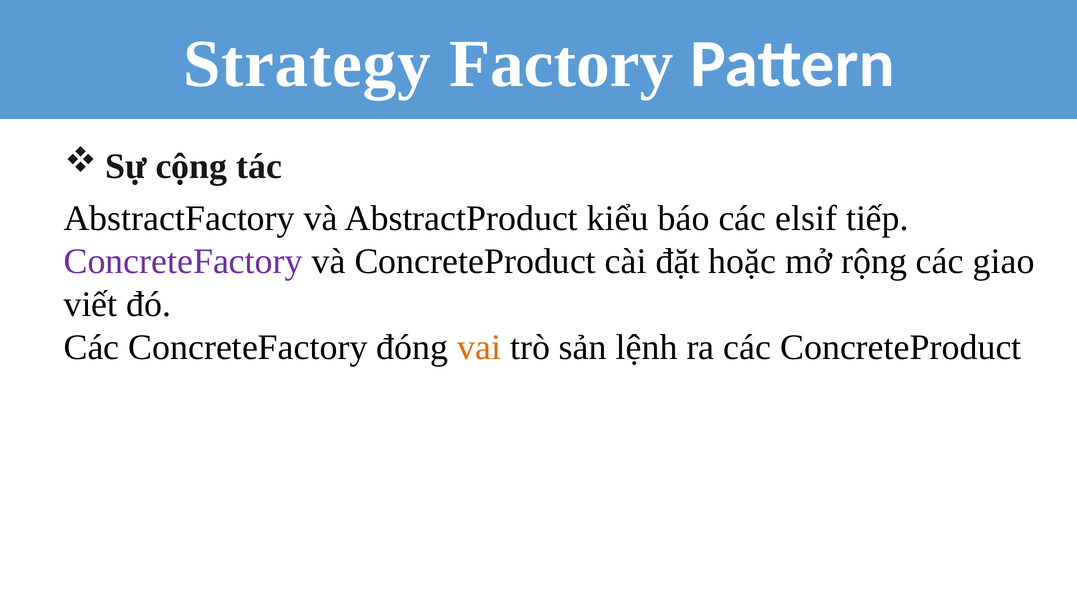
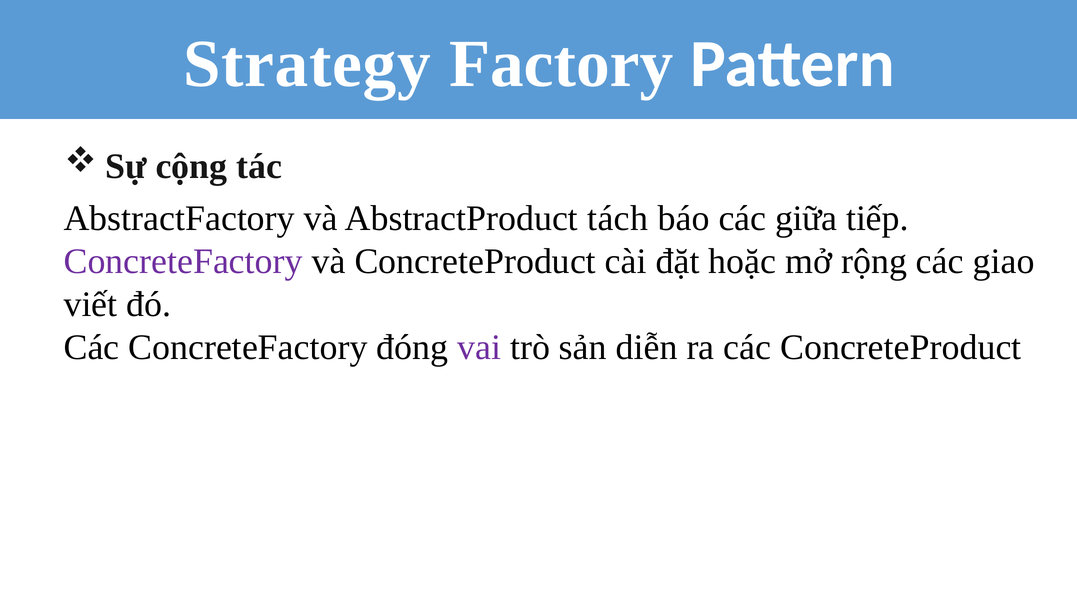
kiểu: kiểu -> tách
elsif: elsif -> giữa
vai colour: orange -> purple
lệnh: lệnh -> diễn
